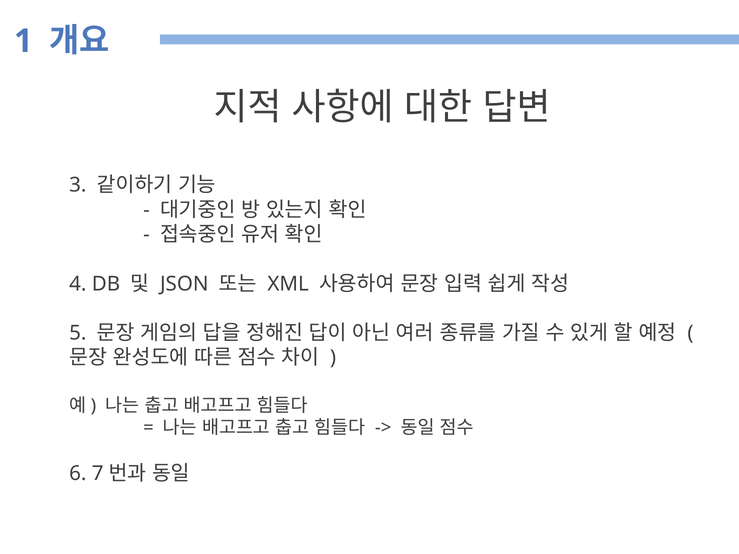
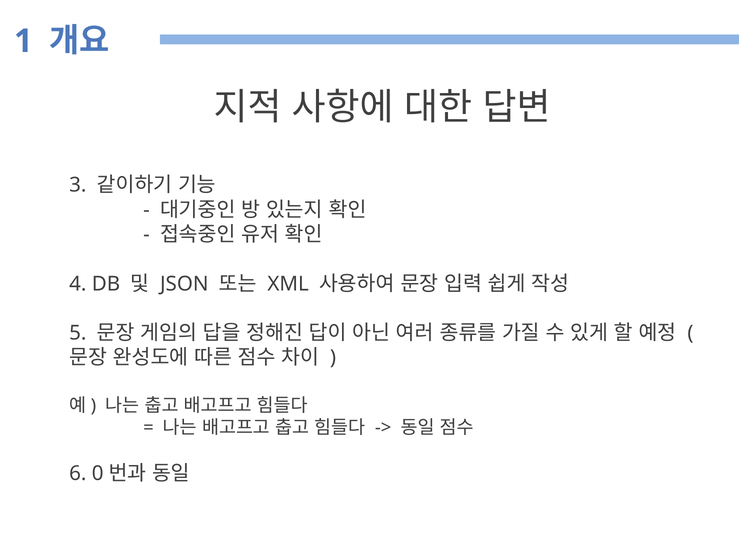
7: 7 -> 0
